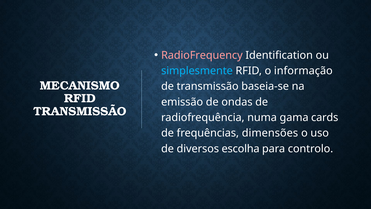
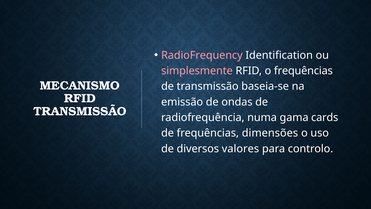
simplesmente colour: light blue -> pink
o informação: informação -> frequências
escolha: escolha -> valores
